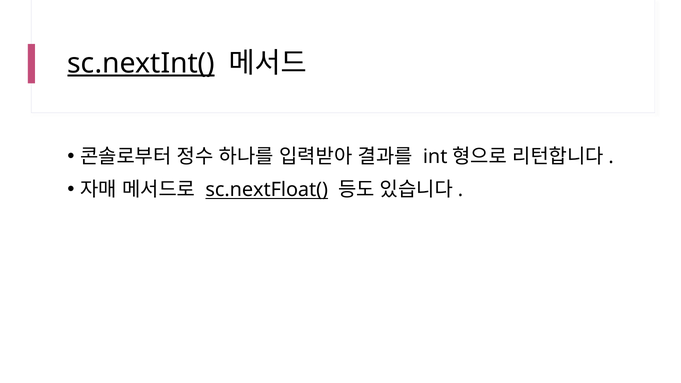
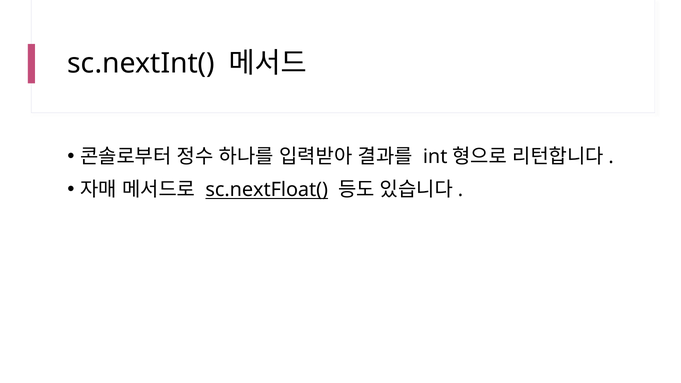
sc.nextInt( underline: present -> none
